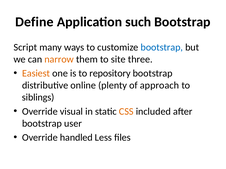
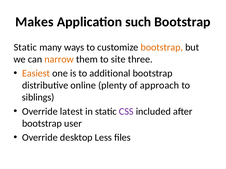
Define: Define -> Makes
Script at (25, 47): Script -> Static
bootstrap at (162, 47) colour: blue -> orange
repository: repository -> additional
visual: visual -> latest
CSS colour: orange -> purple
handled: handled -> desktop
